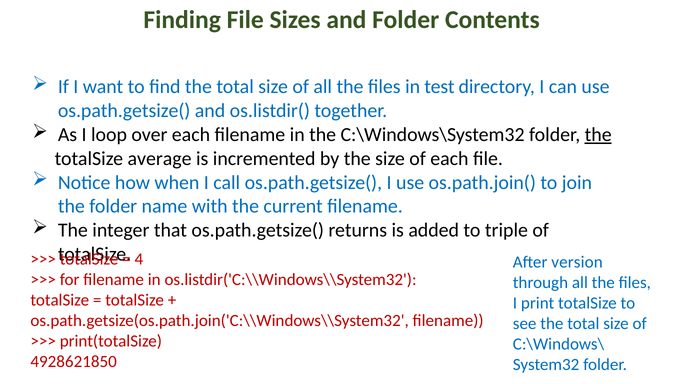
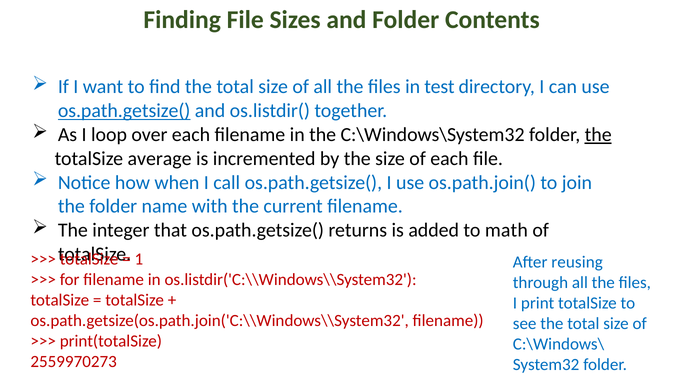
os.path.getsize( at (124, 111) underline: none -> present
triple: triple -> math
4: 4 -> 1
version: version -> reusing
4928621850: 4928621850 -> 2559970273
